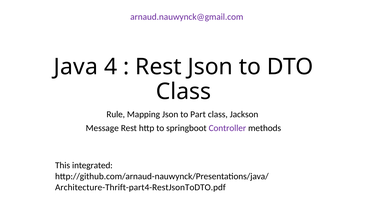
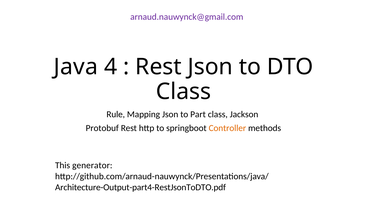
Message: Message -> Protobuf
Controller colour: purple -> orange
integrated: integrated -> generator
Architecture-Thrift-part4-RestJsonToDTO.pdf: Architecture-Thrift-part4-RestJsonToDTO.pdf -> Architecture-Output-part4-RestJsonToDTO.pdf
